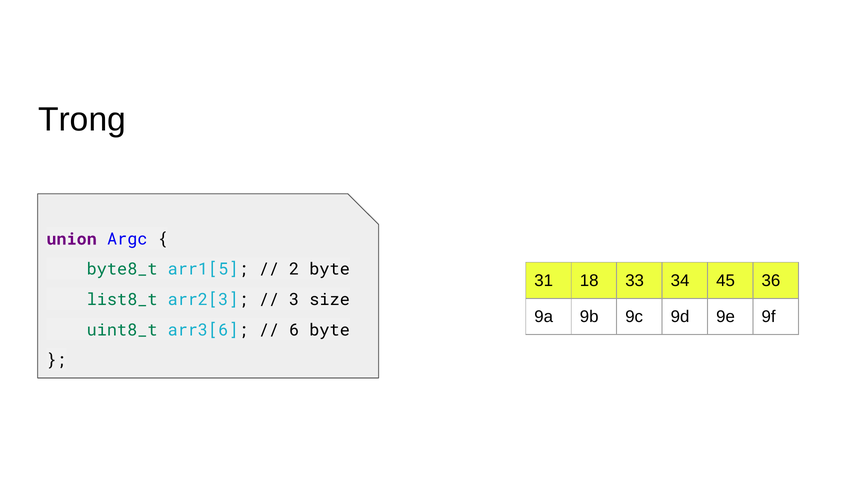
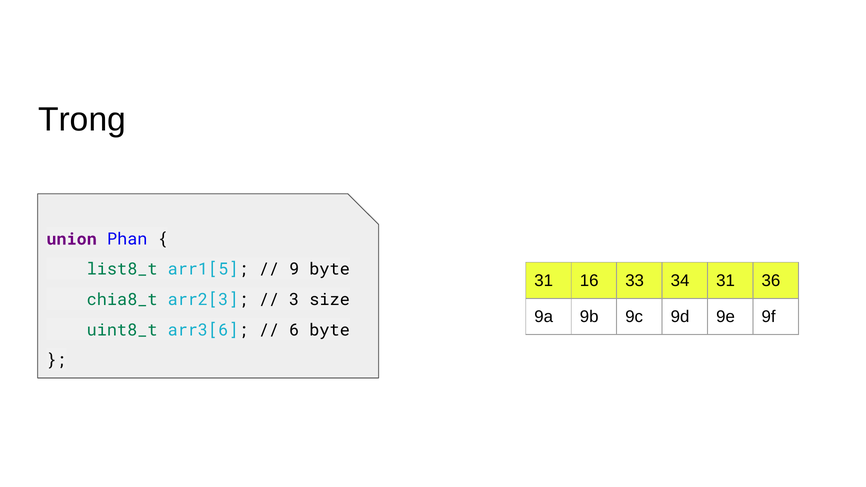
Argc: Argc -> Phan
byte8_t: byte8_t -> list8_t
2: 2 -> 9
18: 18 -> 16
34 45: 45 -> 31
list8_t: list8_t -> chia8_t
